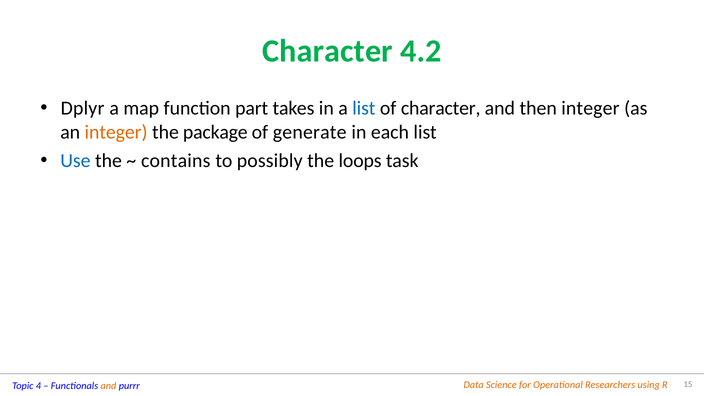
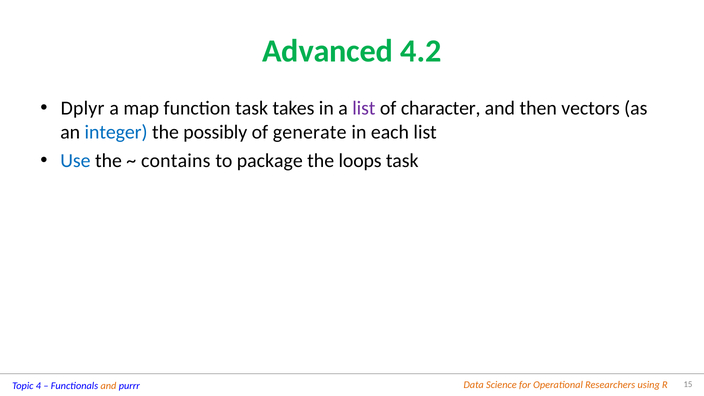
Character at (327, 51): Character -> Advanced
function part: part -> task
list at (364, 108) colour: blue -> purple
then integer: integer -> vectors
integer at (116, 132) colour: orange -> blue
package: package -> possibly
possibly: possibly -> package
